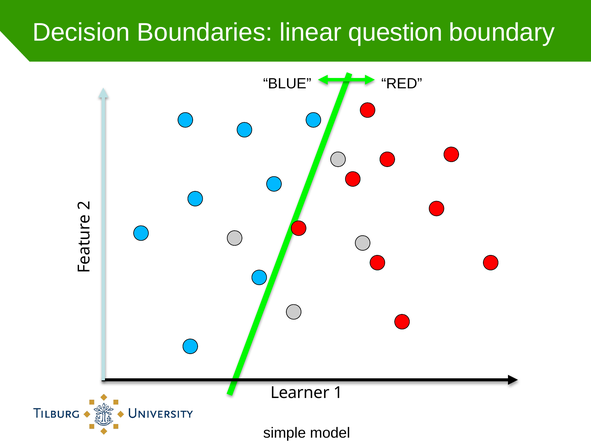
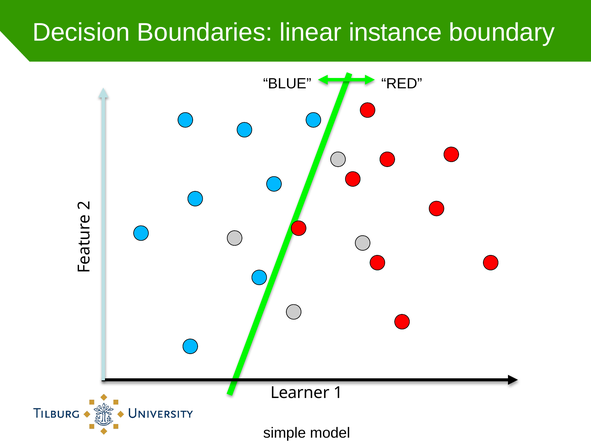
question: question -> instance
